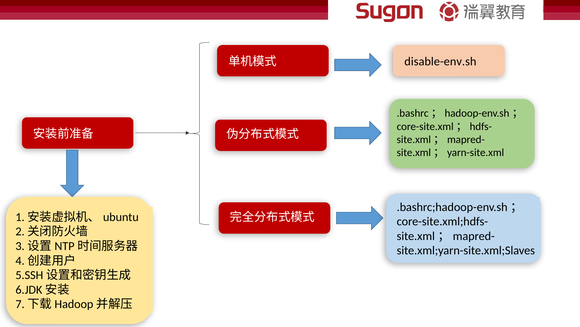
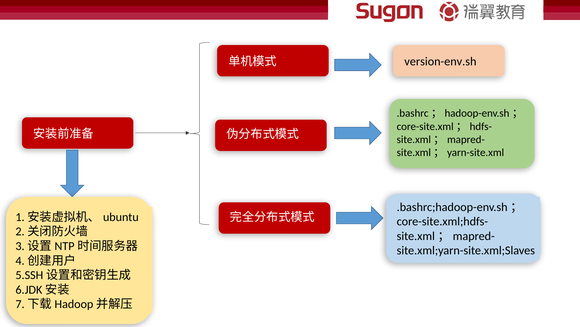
disable-env.sh: disable-env.sh -> version-env.sh
